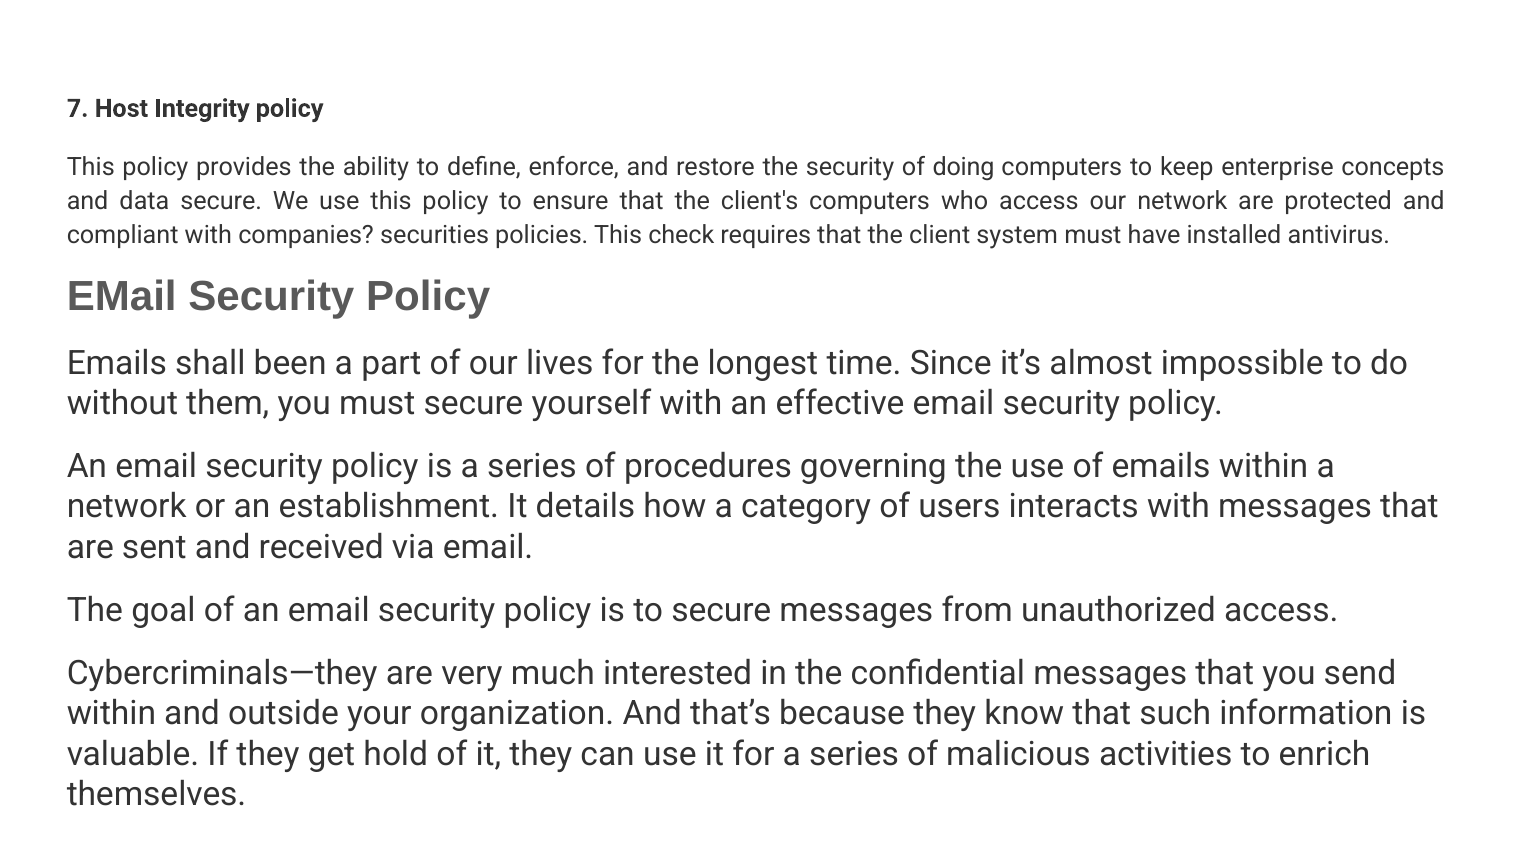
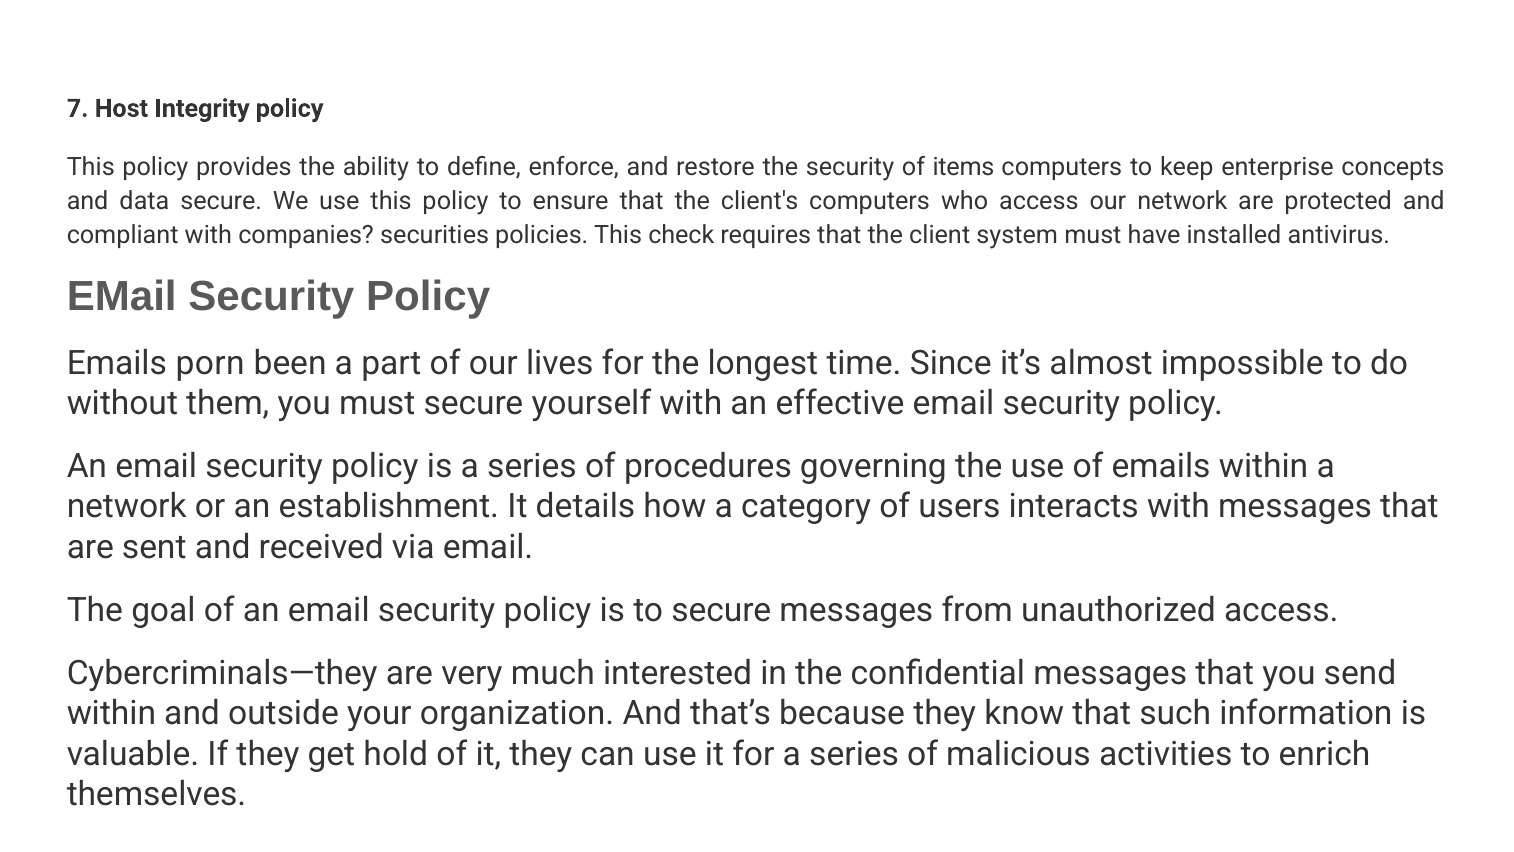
doing: doing -> items
shall: shall -> porn
